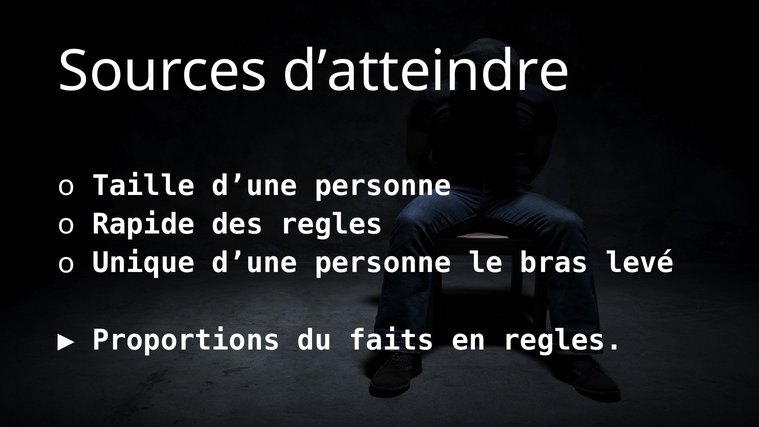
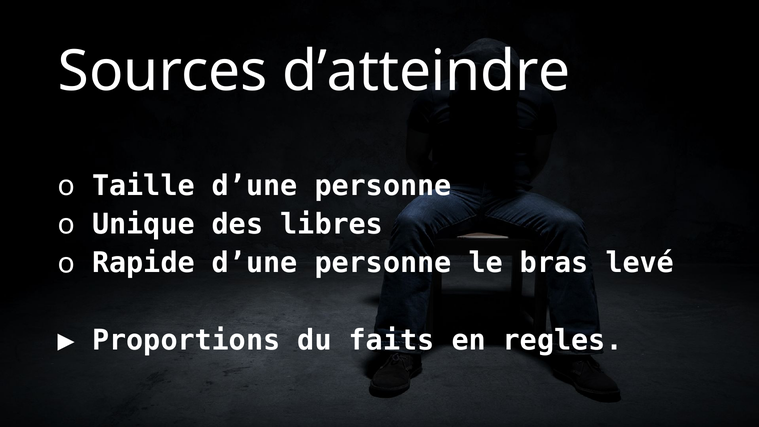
Rapide: Rapide -> Unique
des regles: regles -> libres
Unique: Unique -> Rapide
